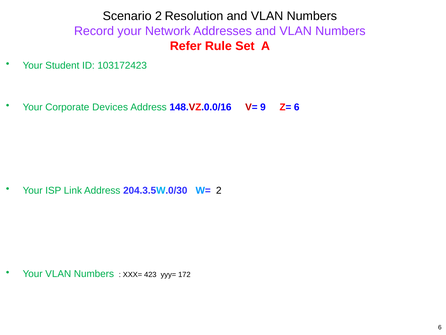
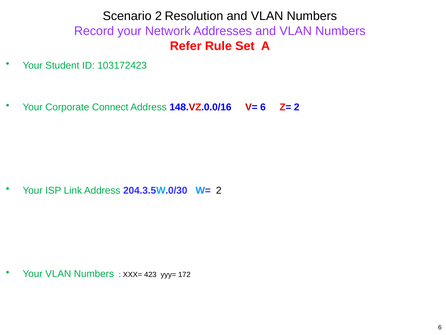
Devices: Devices -> Connect
V= 9: 9 -> 6
Z= 6: 6 -> 2
